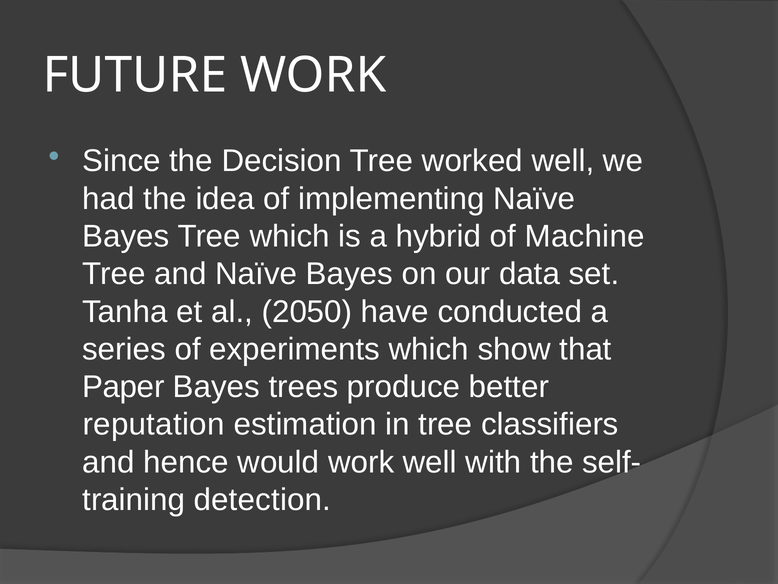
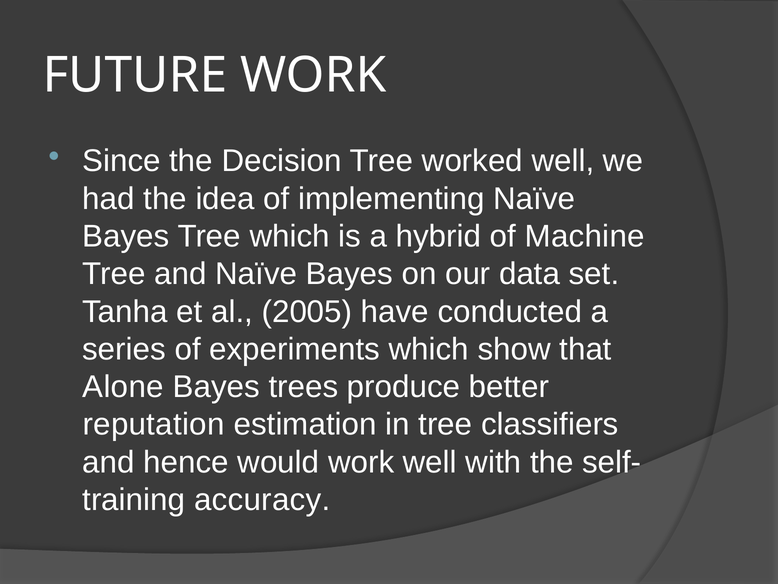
2050: 2050 -> 2005
Paper: Paper -> Alone
detection: detection -> accuracy
